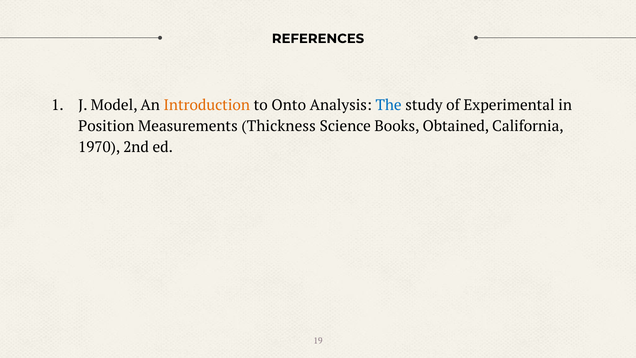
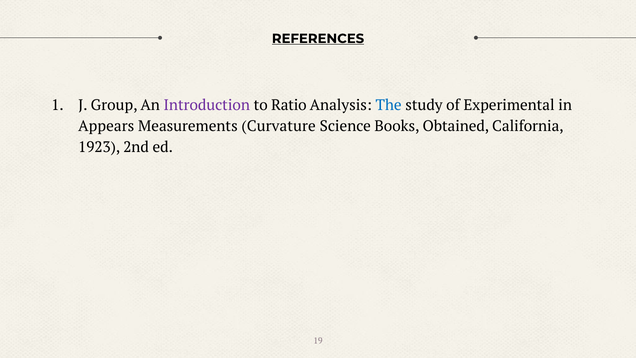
REFERENCES underline: none -> present
Model: Model -> Group
Introduction colour: orange -> purple
Onto: Onto -> Ratio
Position: Position -> Appears
Thickness: Thickness -> Curvature
1970: 1970 -> 1923
